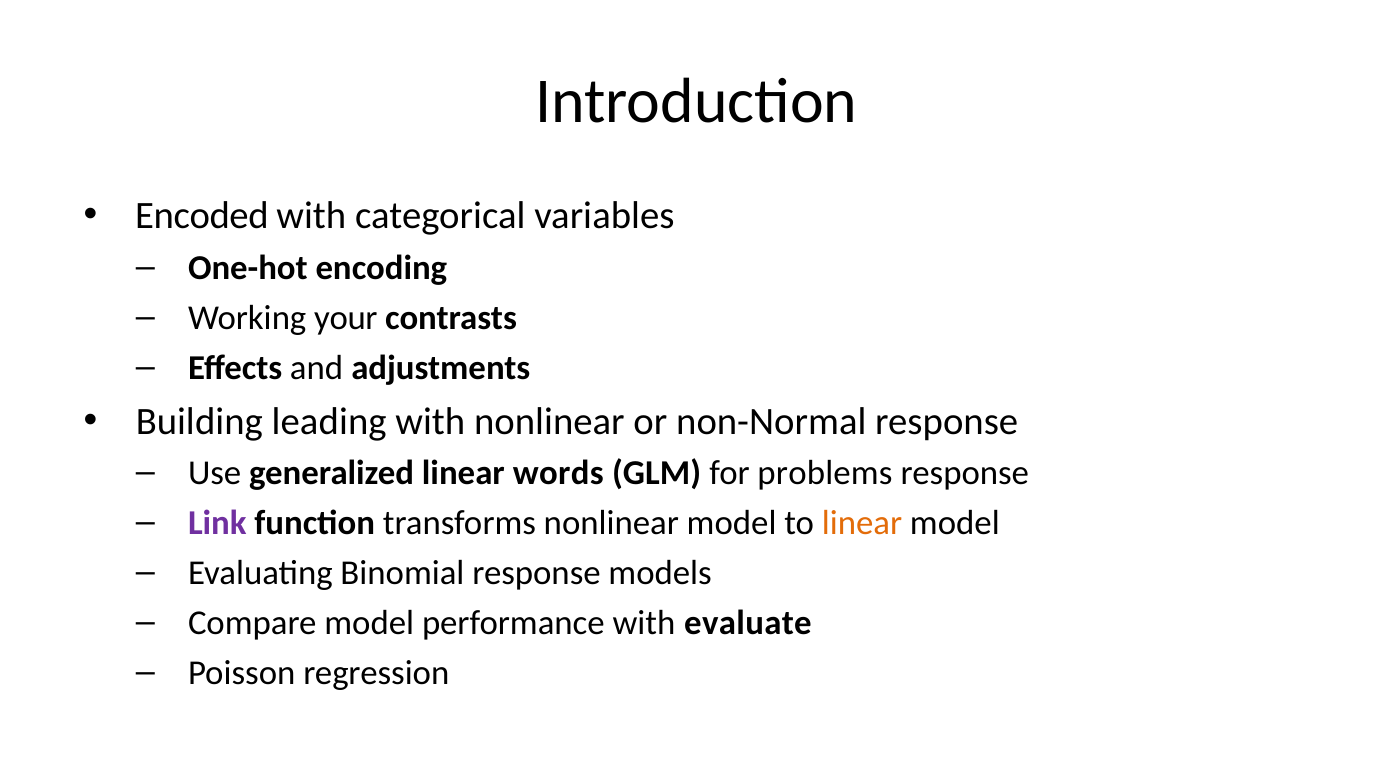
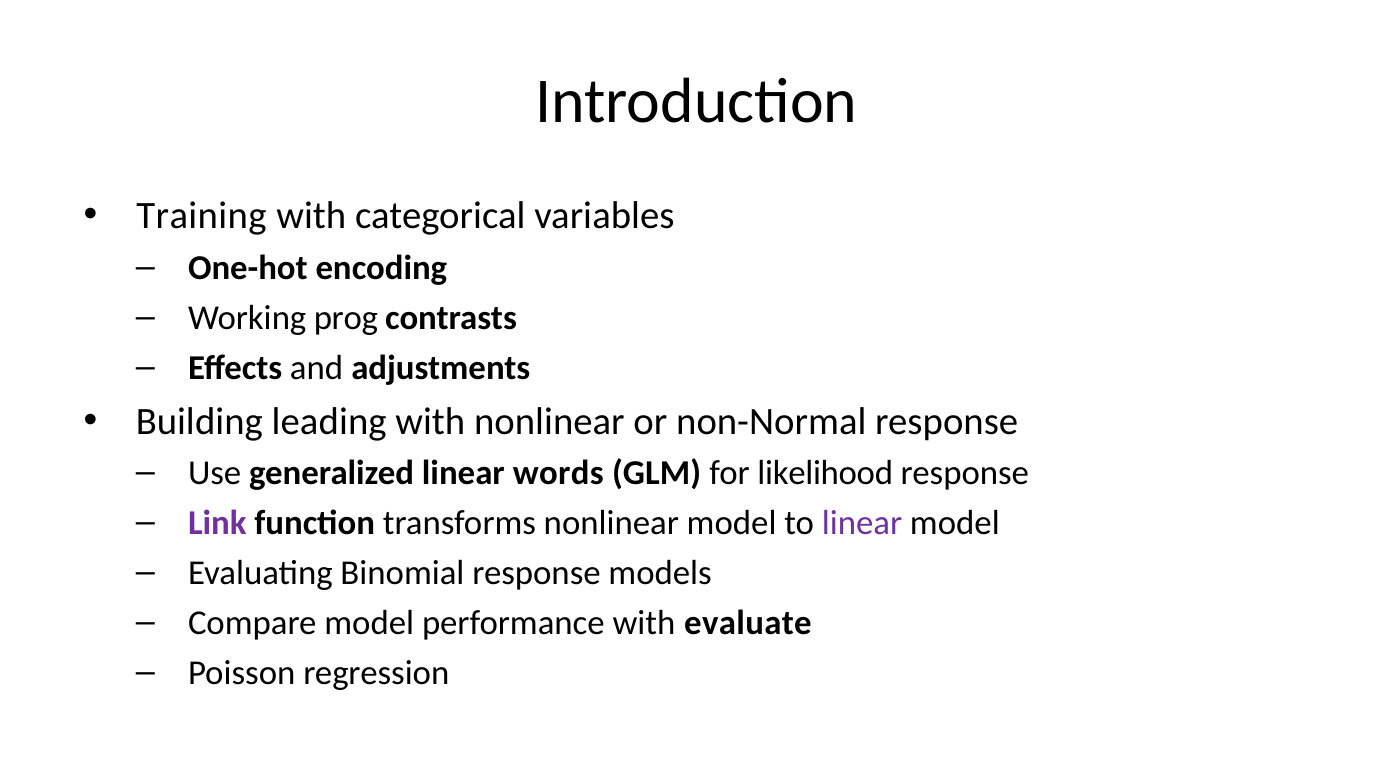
Encoded: Encoded -> Training
your: your -> prog
problems: problems -> likelihood
linear at (862, 523) colour: orange -> purple
